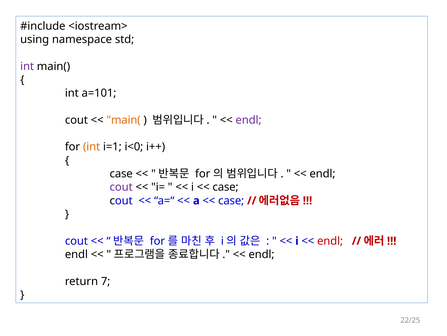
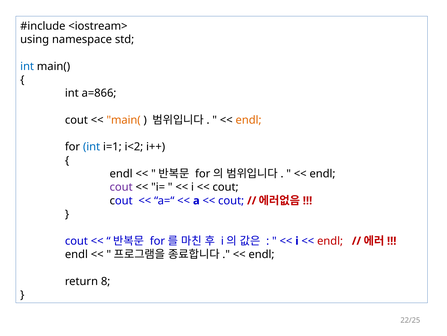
int at (27, 66) colour: purple -> blue
a=101: a=101 -> a=866
endl at (249, 120) colour: purple -> orange
int at (92, 147) colour: orange -> blue
i<0: i<0 -> i<2
case at (121, 173): case -> endl
case at (226, 187): case -> cout
case at (231, 200): case -> cout
7: 7 -> 8
